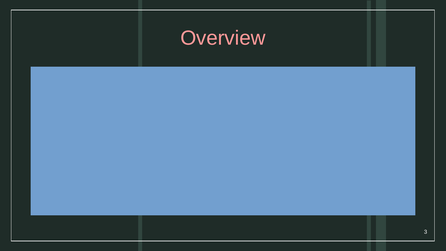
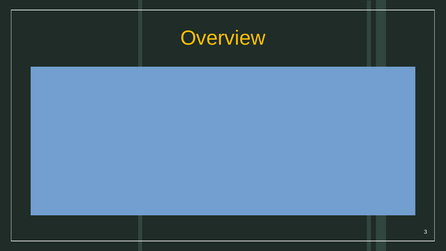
Overview colour: pink -> yellow
